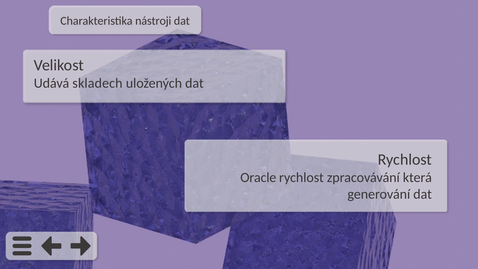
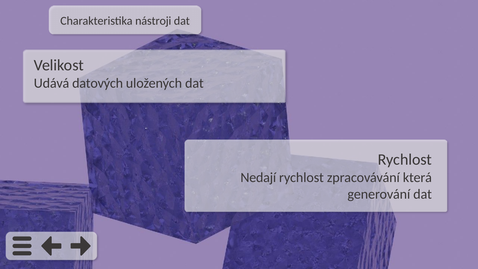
skladech: skladech -> datových
Oracle: Oracle -> Nedají
